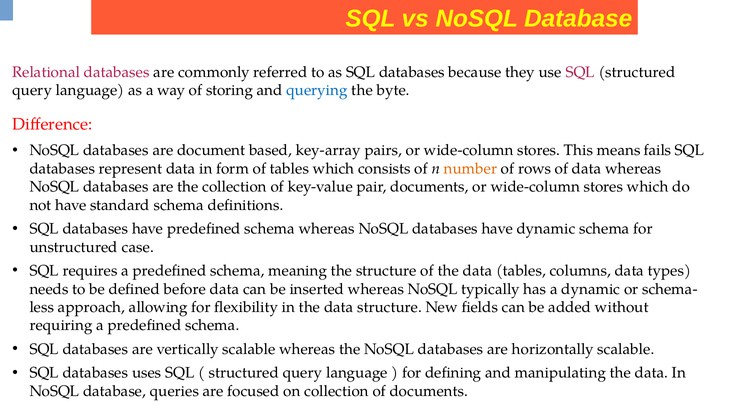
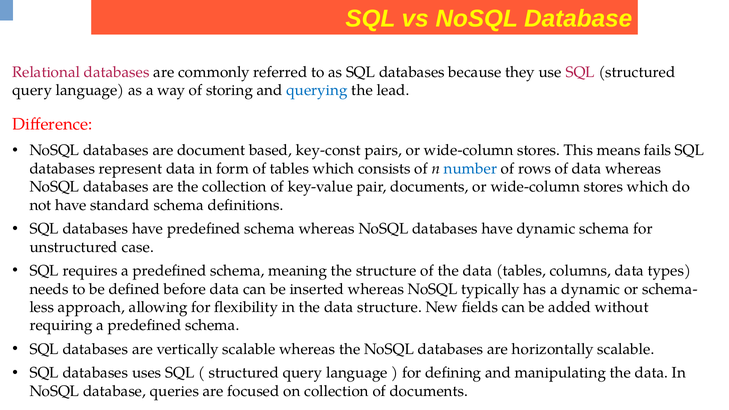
byte: byte -> lead
key-array: key-array -> key-const
number colour: orange -> blue
